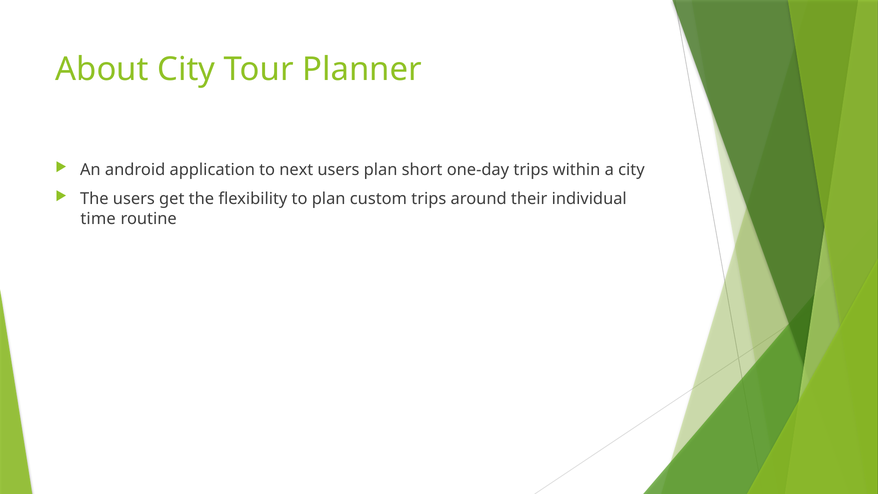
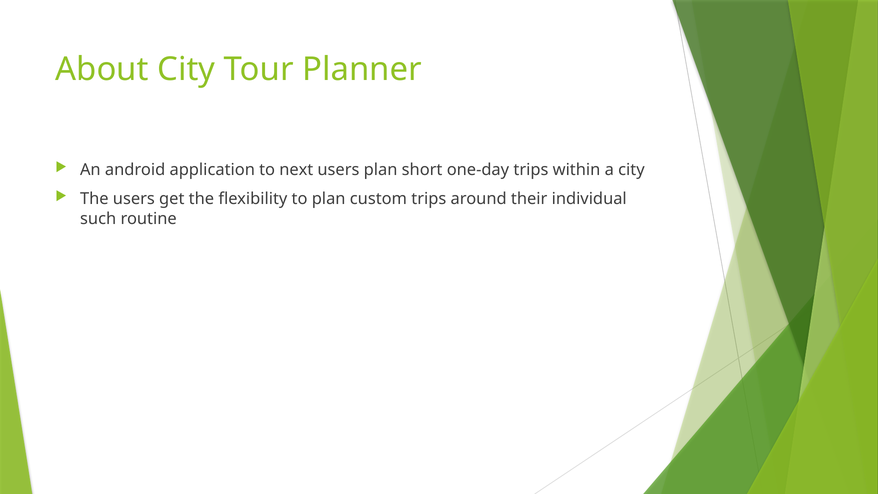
time: time -> such
